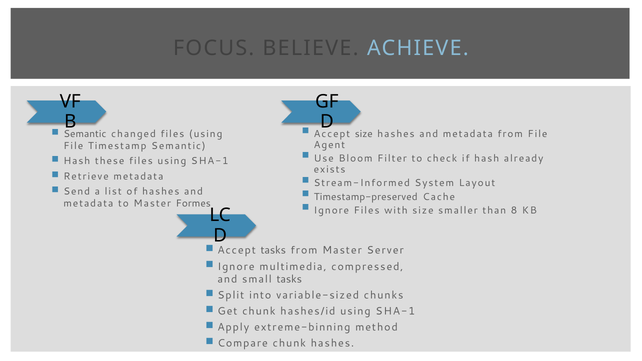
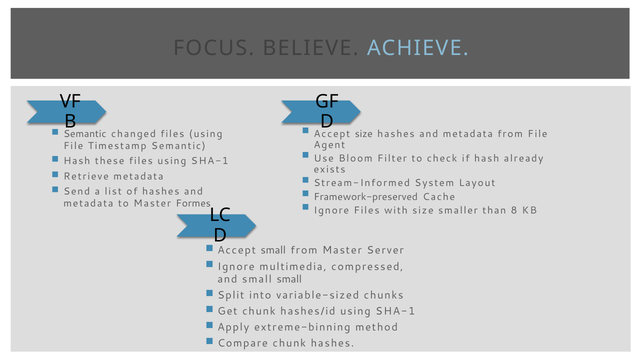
Timestamp-preserved: Timestamp-preserved -> Framework-preserved
Accept tasks: tasks -> small
small tasks: tasks -> small
